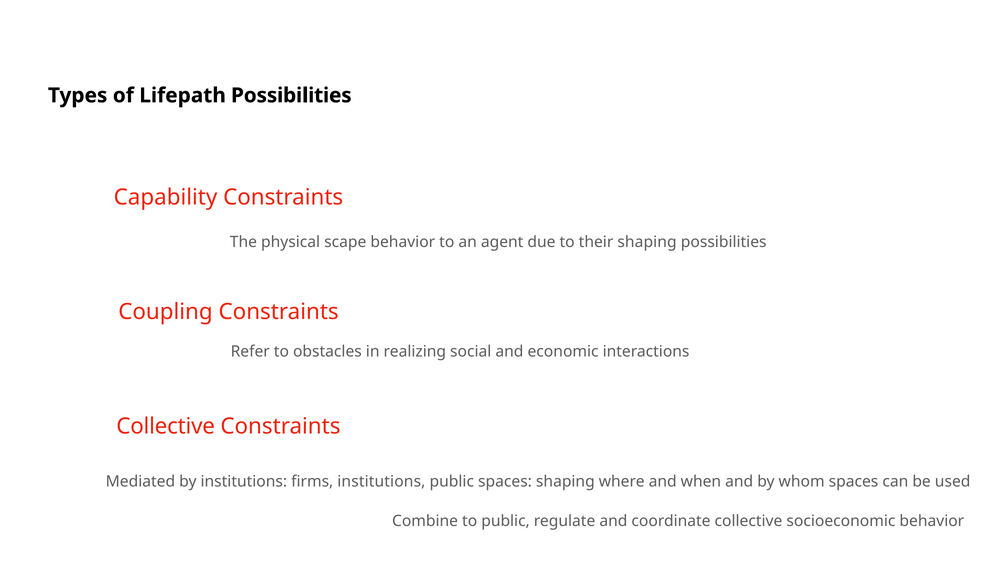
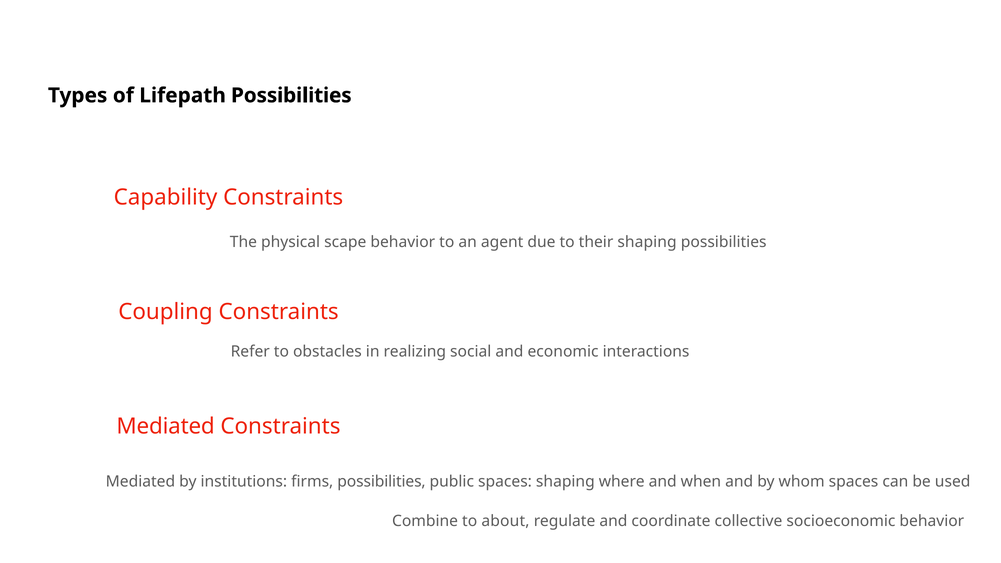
Collective at (166, 427): Collective -> Mediated
firms institutions: institutions -> possibilities
to public: public -> about
